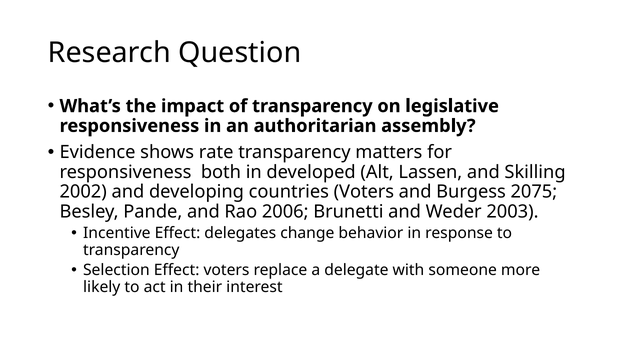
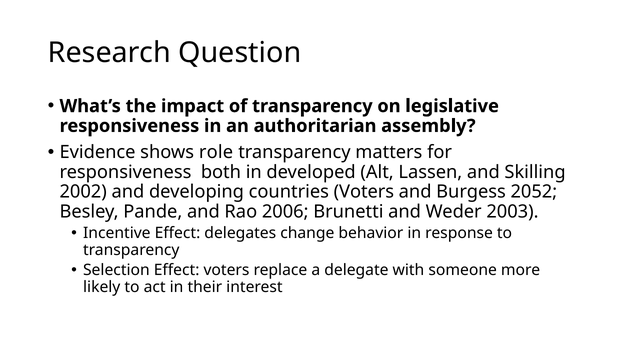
rate: rate -> role
2075: 2075 -> 2052
